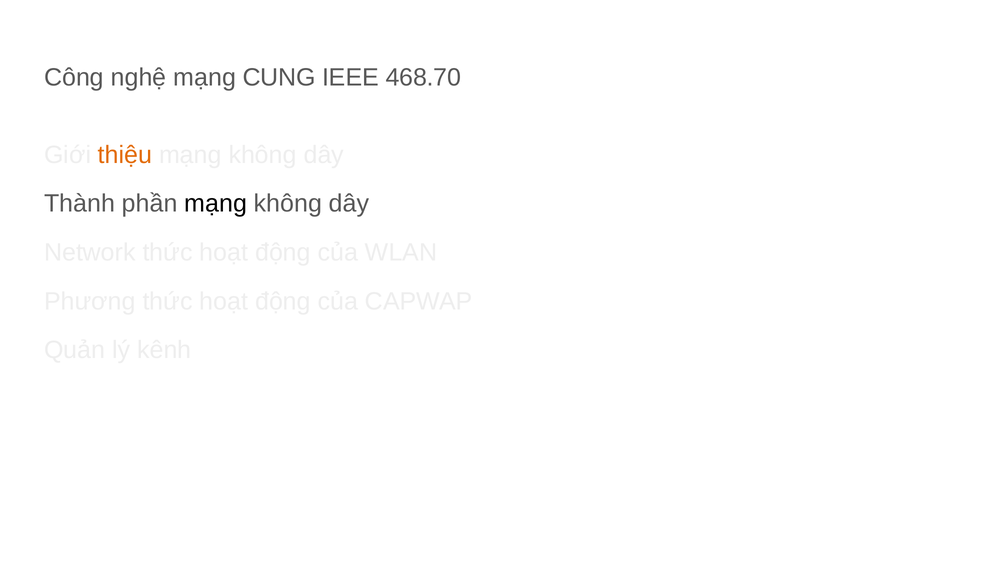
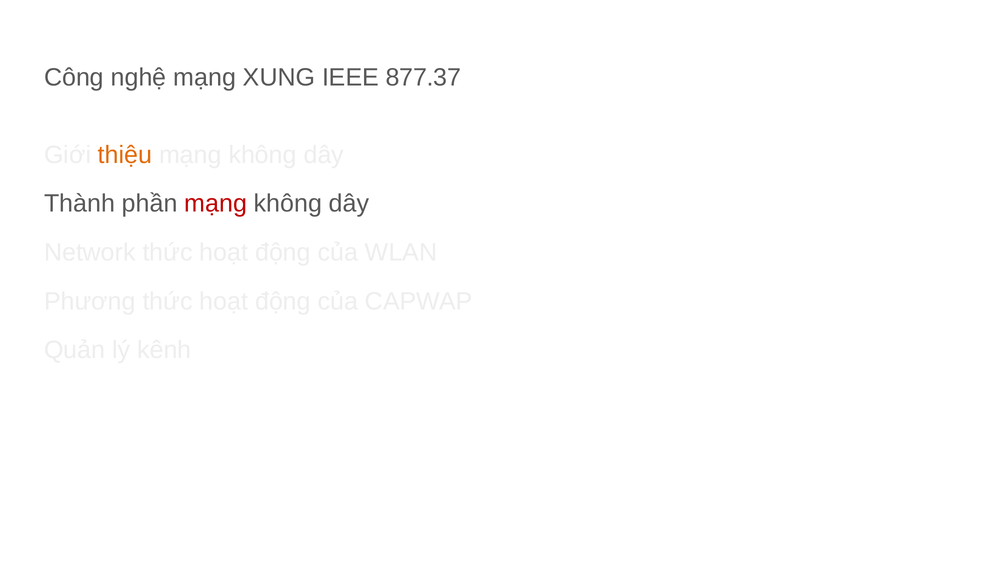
CUNG: CUNG -> XUNG
468.70: 468.70 -> 877.37
mạng at (216, 204) colour: black -> red
